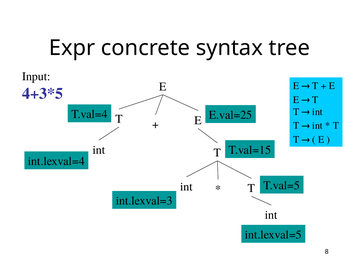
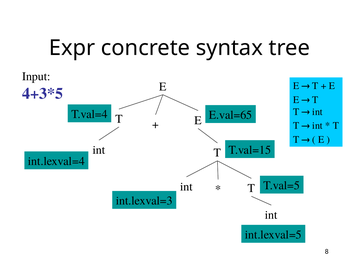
E.val=25: E.val=25 -> E.val=65
